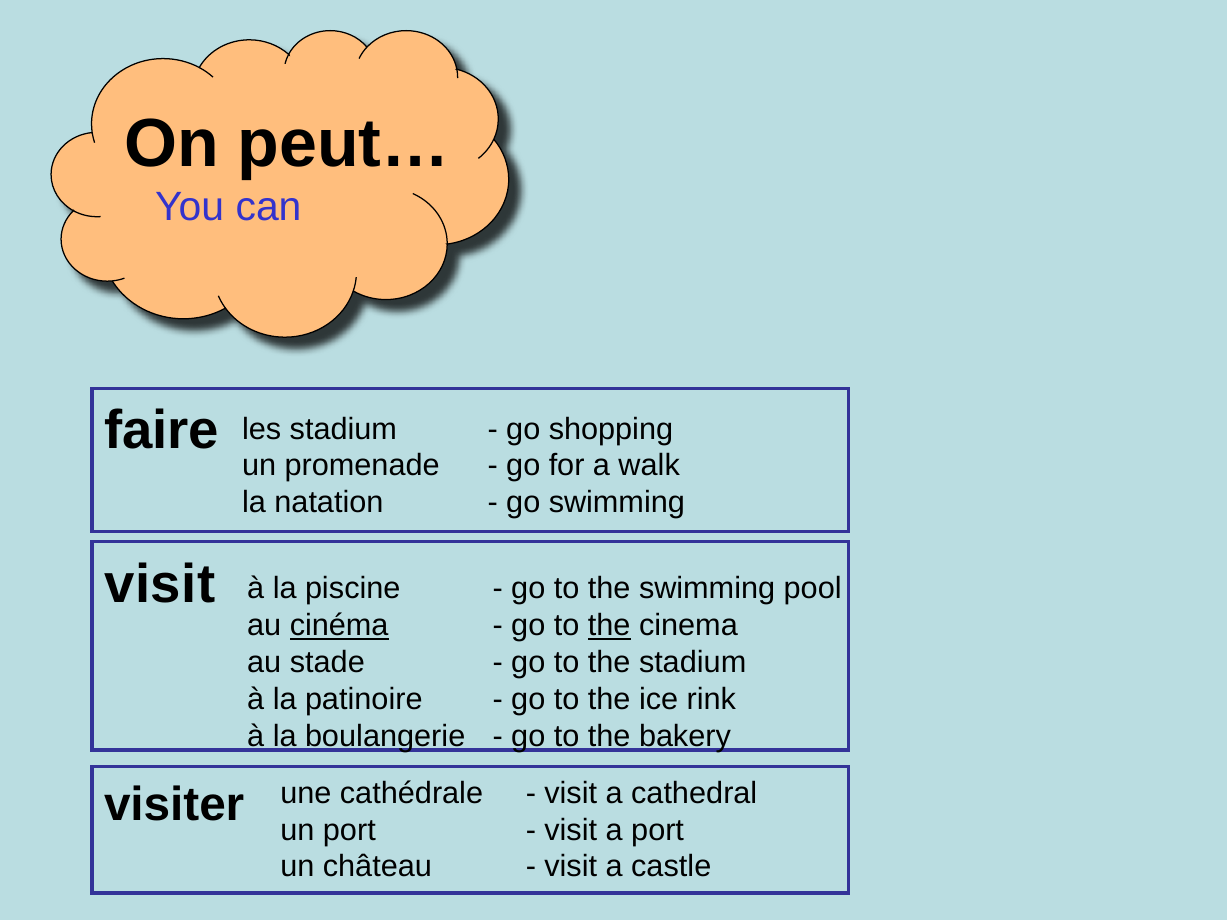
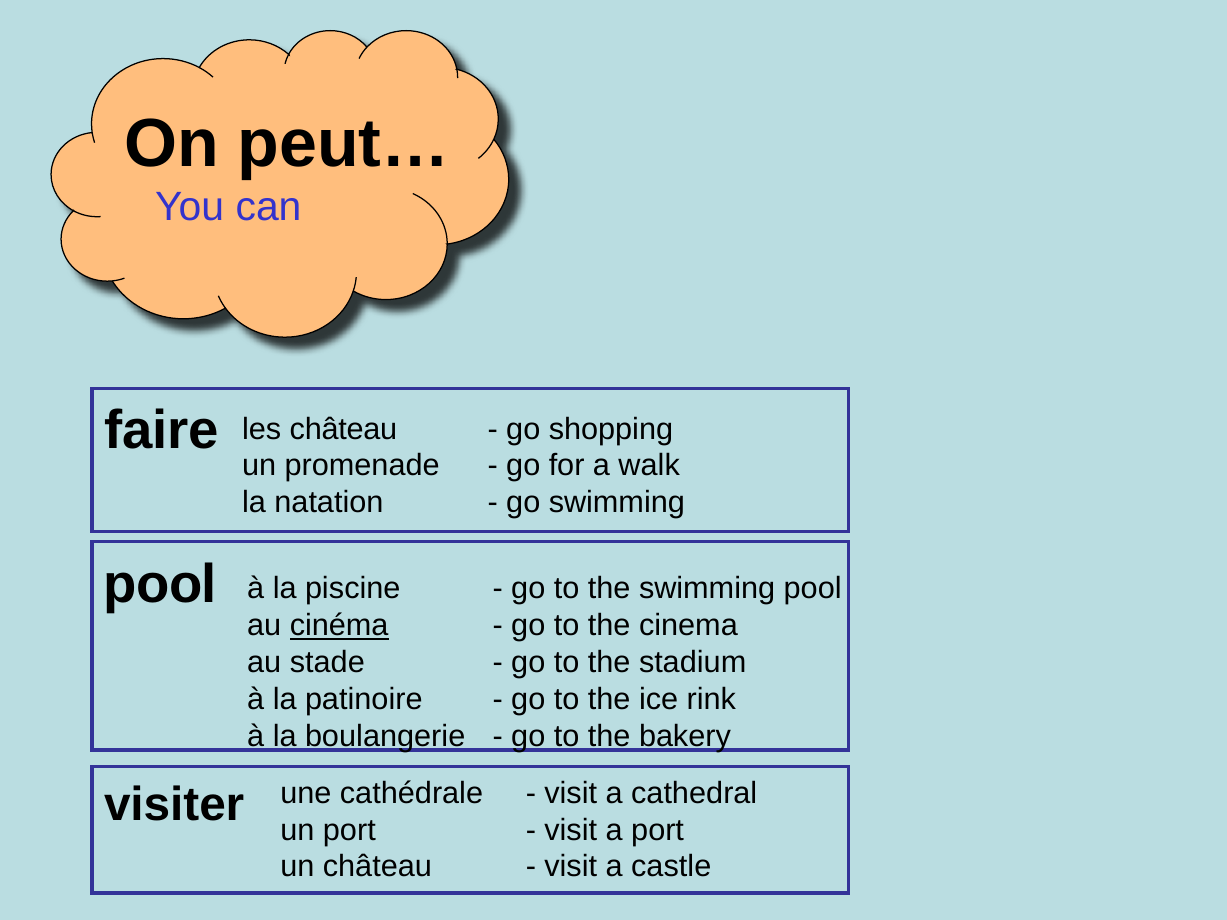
les stadium: stadium -> château
visit at (160, 584): visit -> pool
the at (609, 626) underline: present -> none
